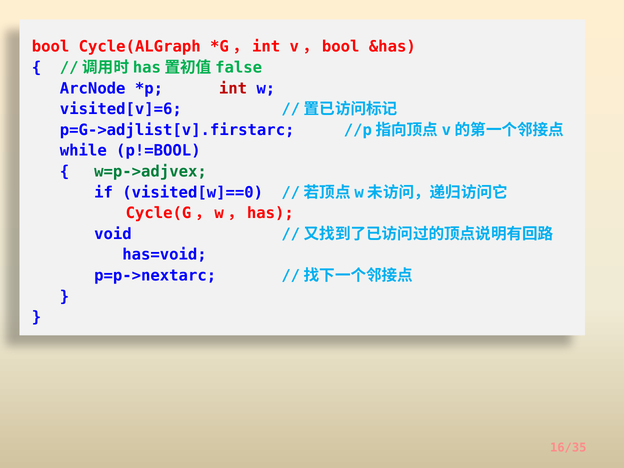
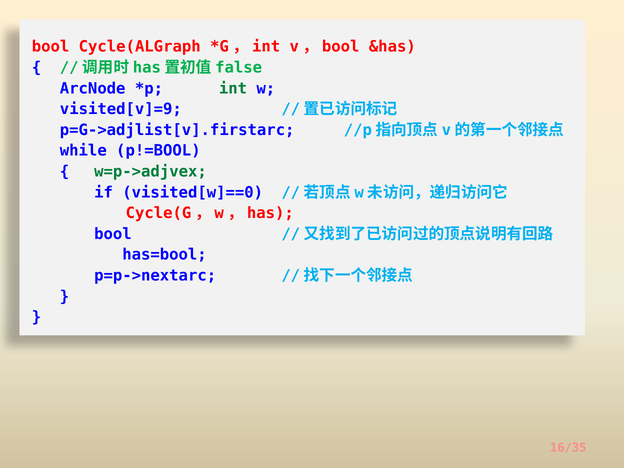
int colour: red -> green
visited[v]=6: visited[v]=6 -> visited[v]=9
void at (113, 234): void -> bool
has=void: has=void -> has=bool
